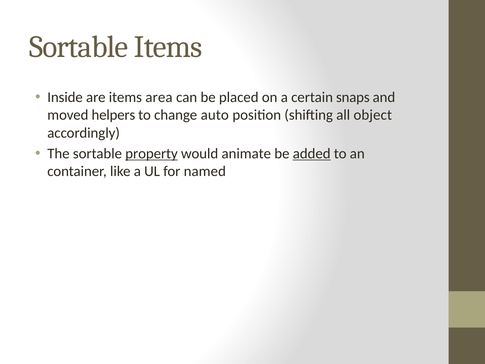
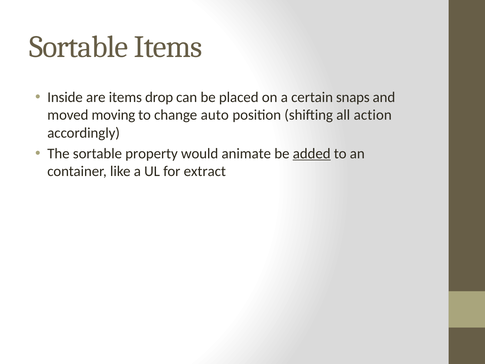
area: area -> drop
helpers: helpers -> moving
object: object -> action
property underline: present -> none
named: named -> extract
